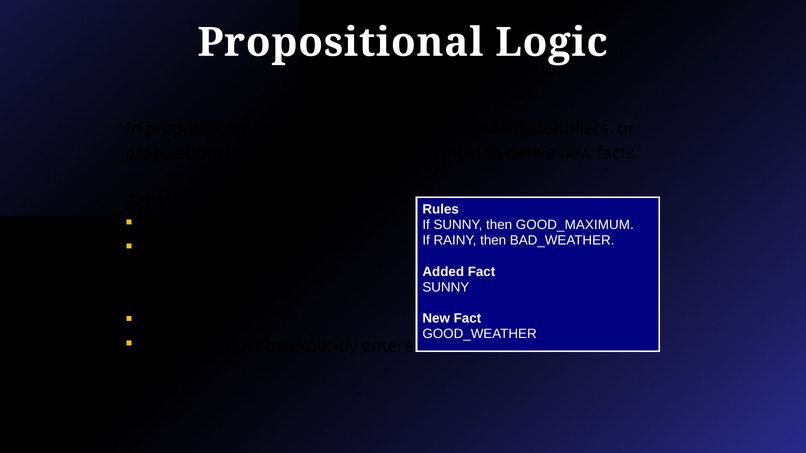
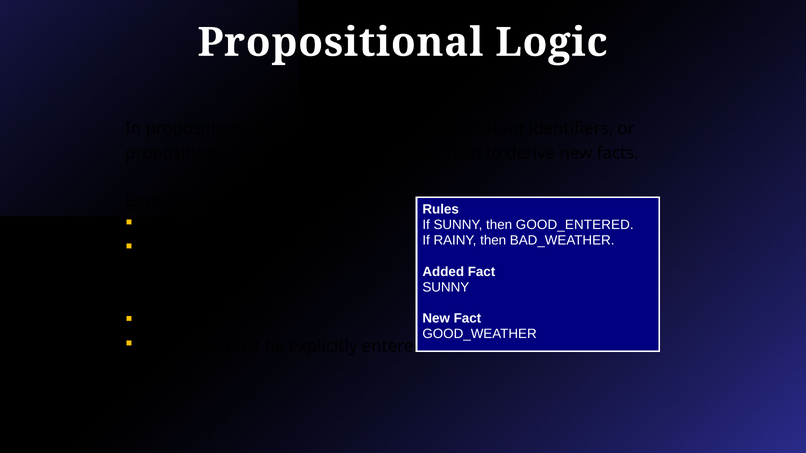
GOOD_MAXIMUM: GOOD_MAXIMUM -> GOOD_ENTERED
